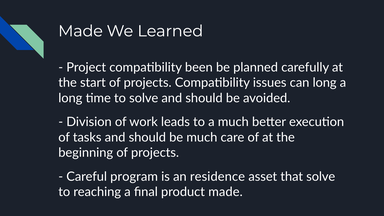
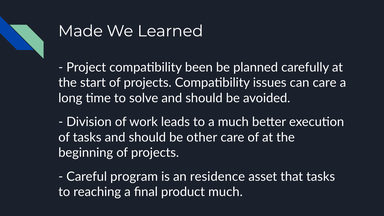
can long: long -> care
be much: much -> other
that solve: solve -> tasks
product made: made -> much
